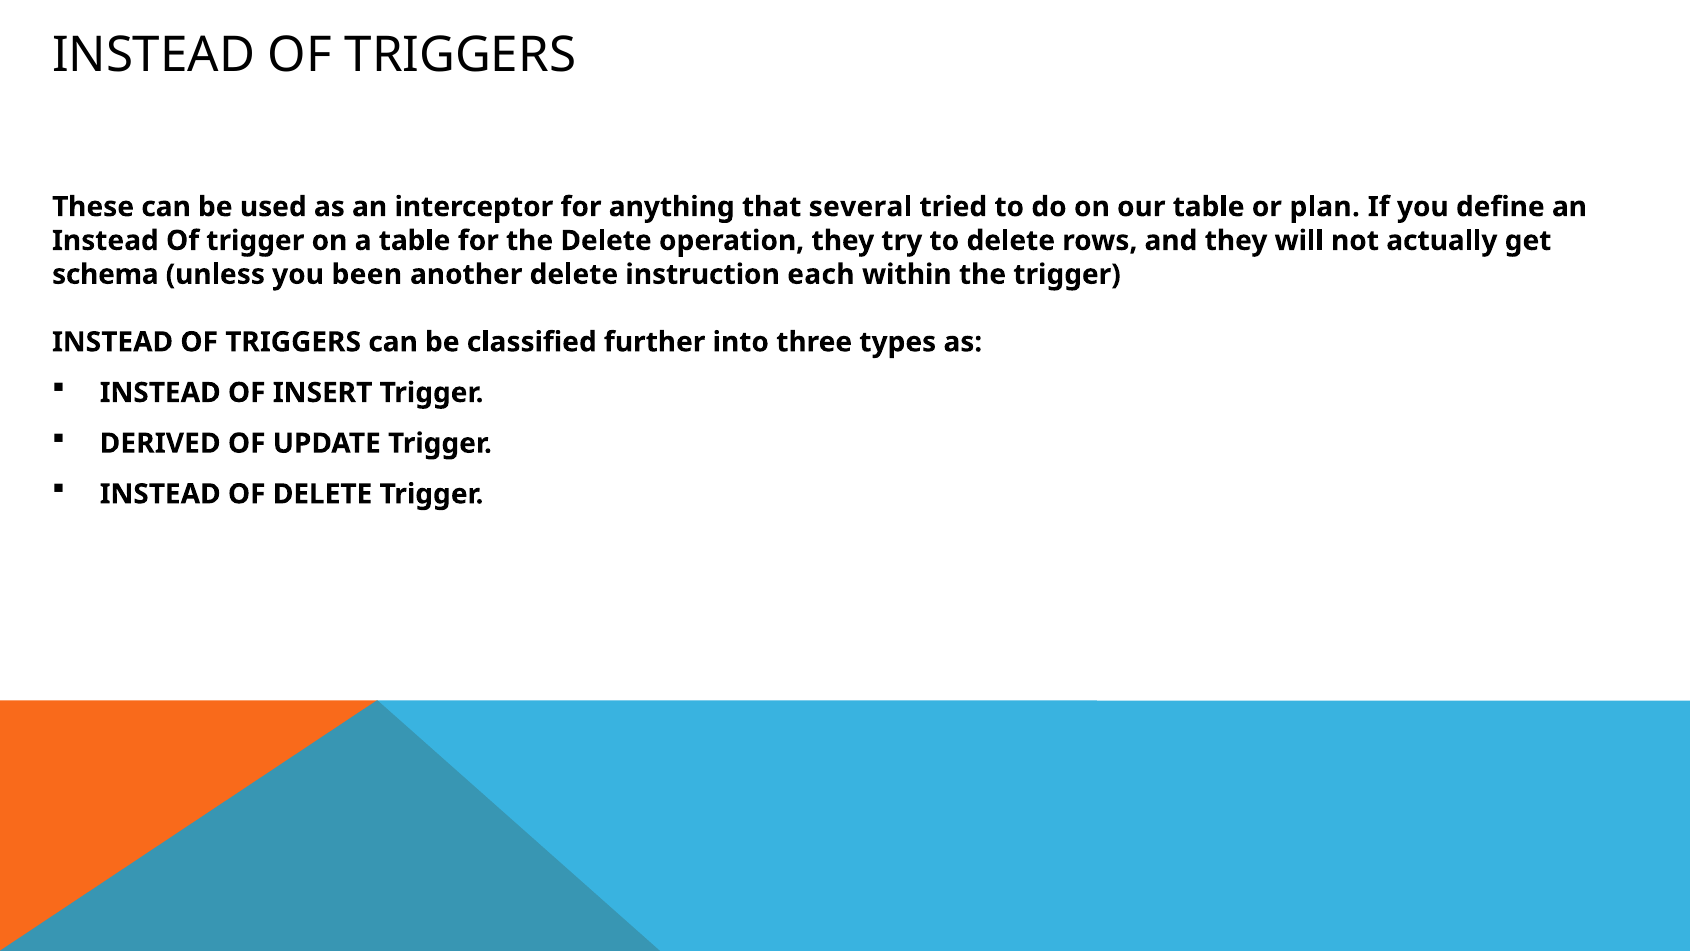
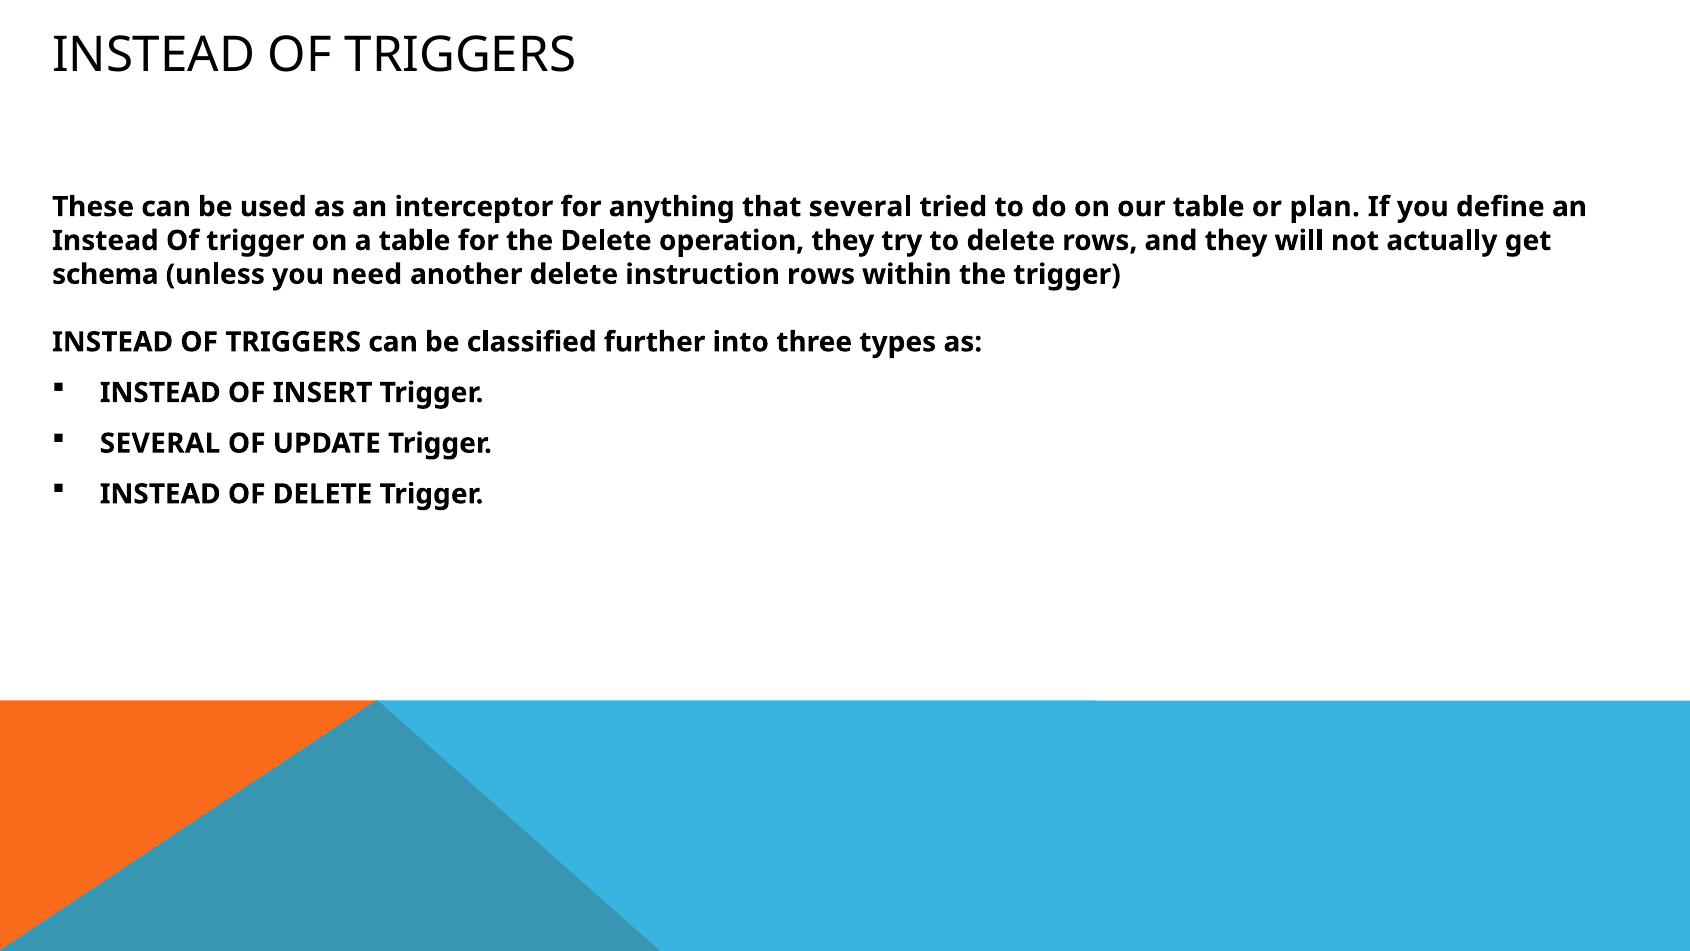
been: been -> need
instruction each: each -> rows
DERIVED at (160, 443): DERIVED -> SEVERAL
